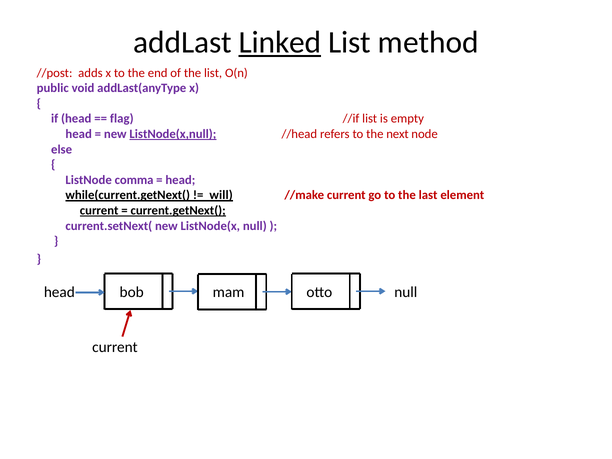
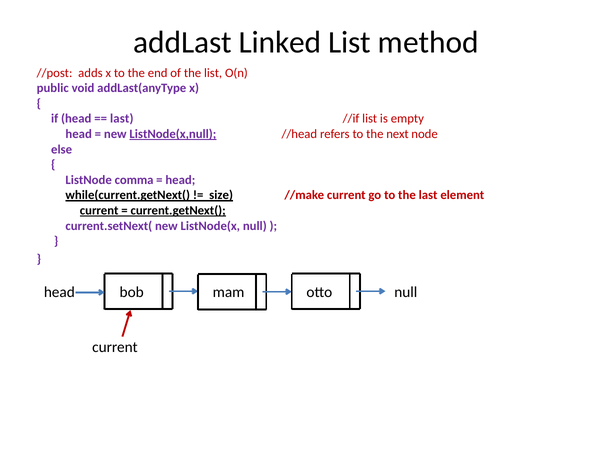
Linked underline: present -> none
flag at (122, 119): flag -> last
will: will -> size
